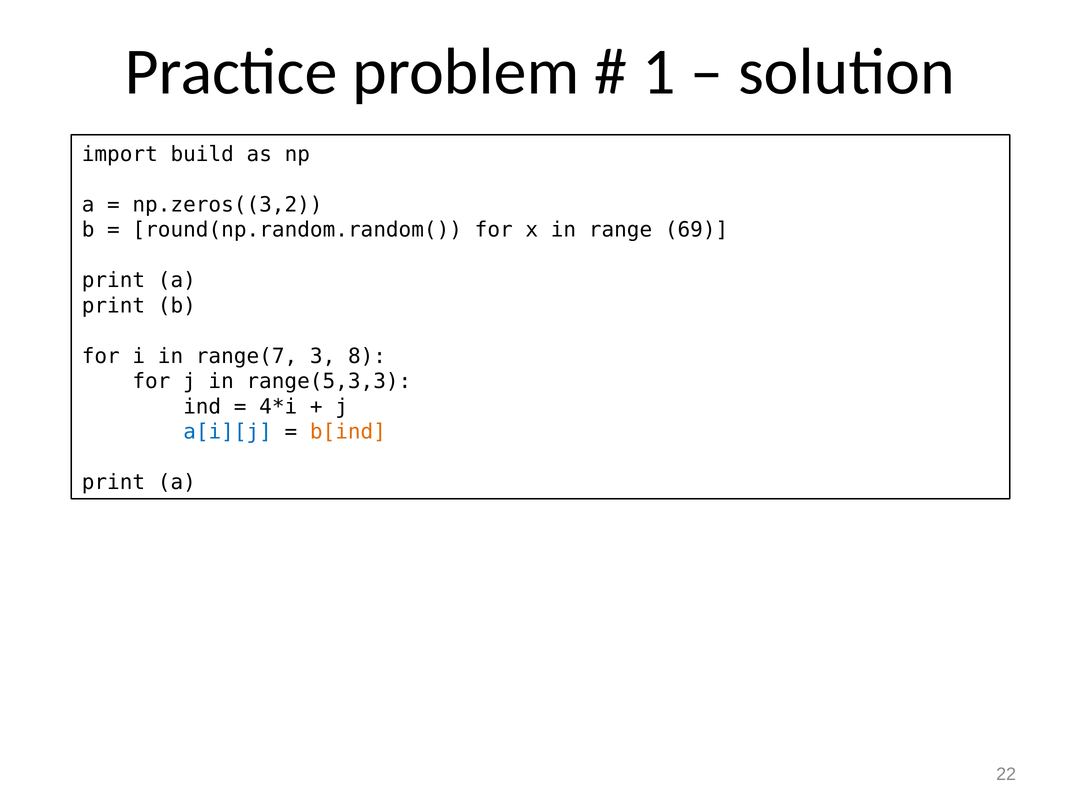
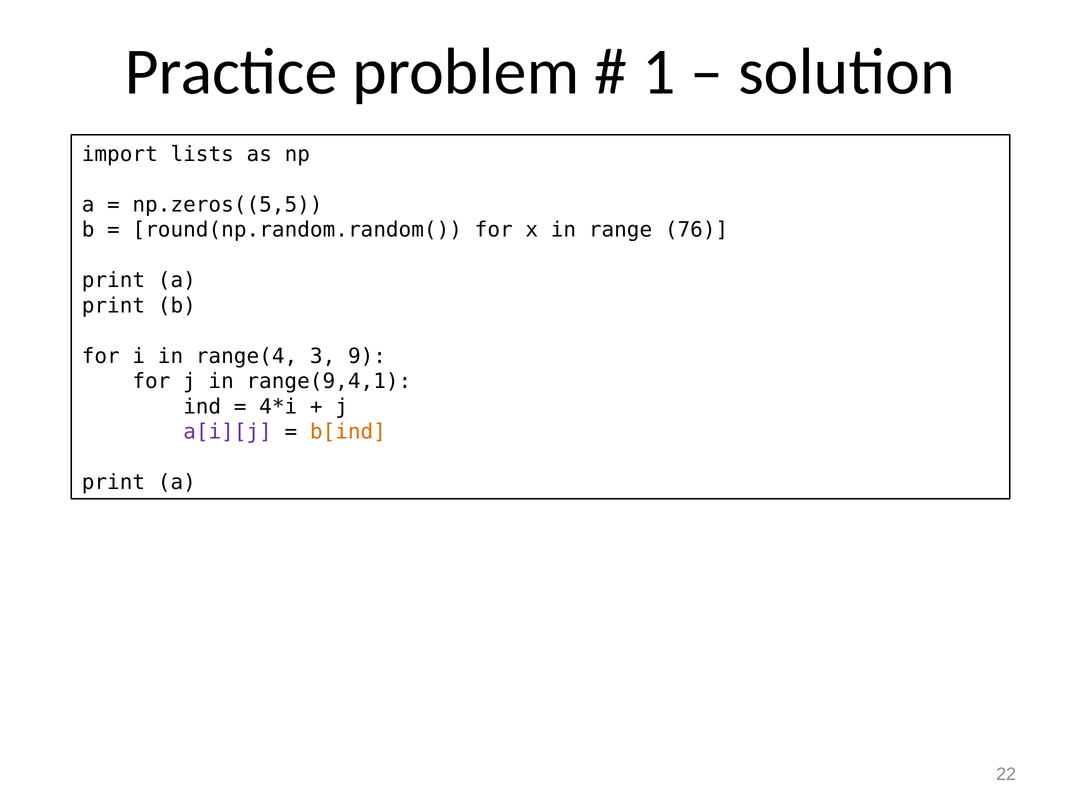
build: build -> lists
np.zeros((3,2: np.zeros((3,2 -> np.zeros((5,5
69: 69 -> 76
range(7: range(7 -> range(4
8: 8 -> 9
range(5,3,3: range(5,3,3 -> range(9,4,1
a[i][j colour: blue -> purple
